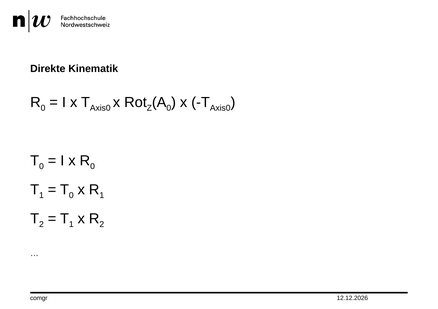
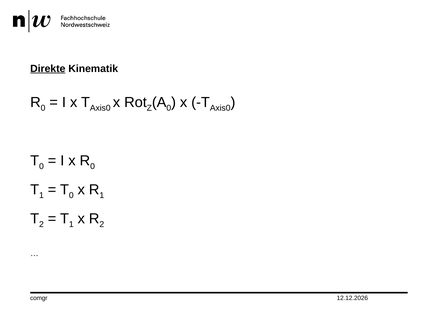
Direkte underline: none -> present
